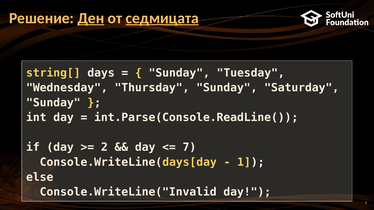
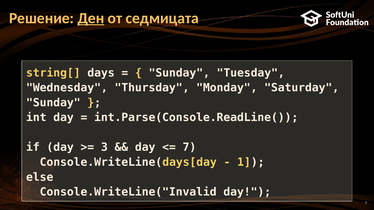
седмицата underline: present -> none
Thursday Sunday: Sunday -> Monday
2: 2 -> 3
